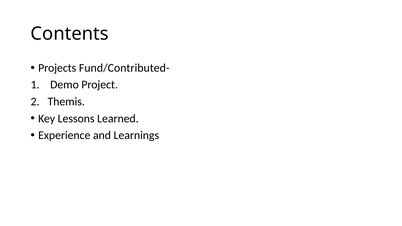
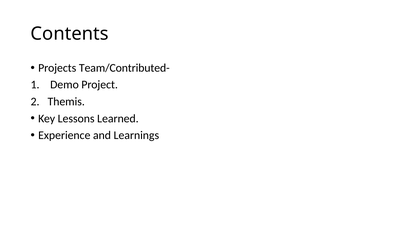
Fund/Contributed-: Fund/Contributed- -> Team/Contributed-
